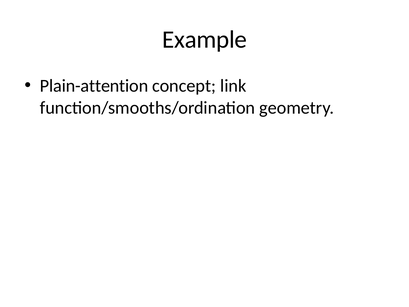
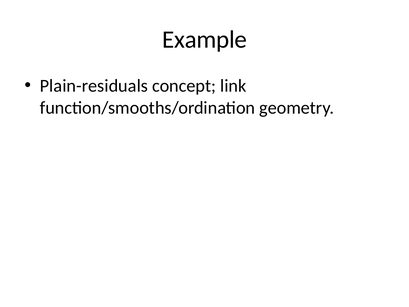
Plain-attention: Plain-attention -> Plain-residuals
